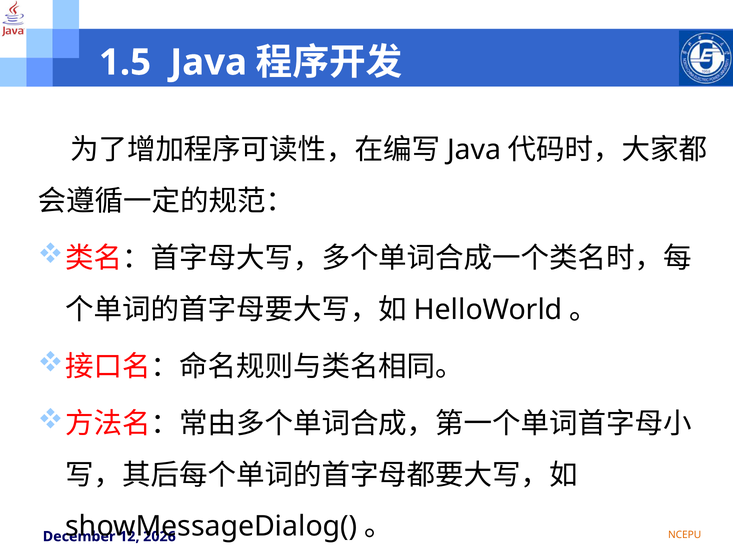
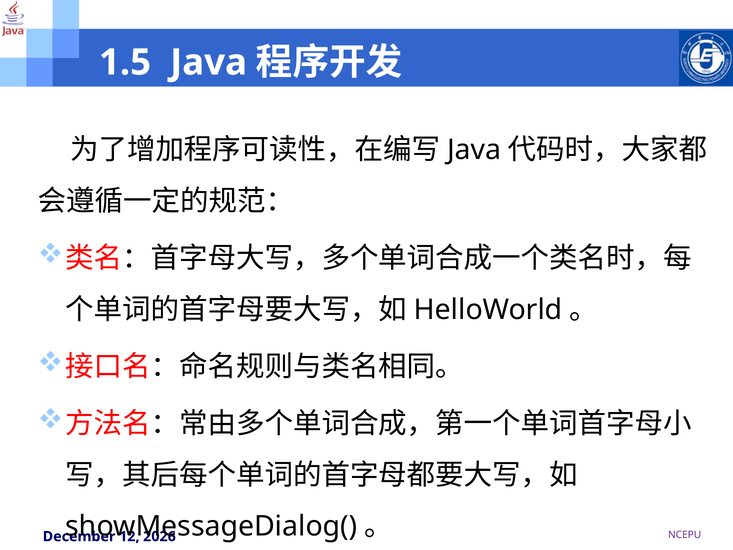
NCEPU colour: orange -> purple
